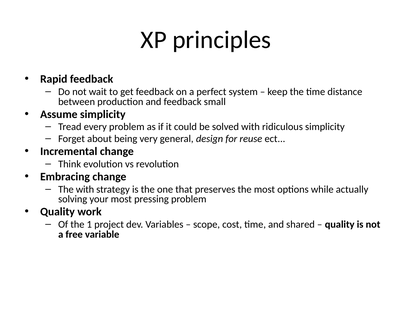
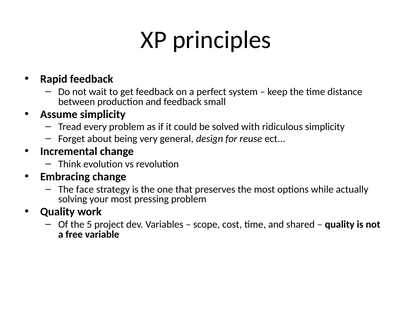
The with: with -> face
1: 1 -> 5
